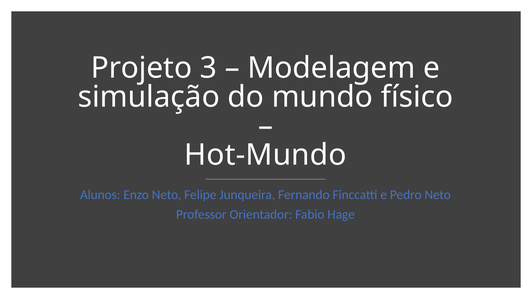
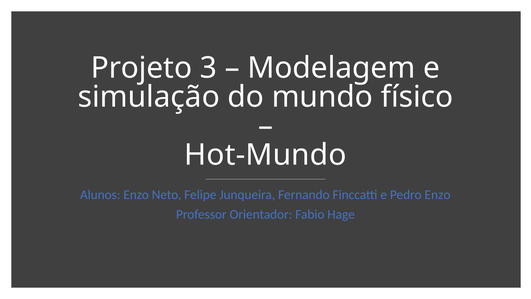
Pedro Neto: Neto -> Enzo
